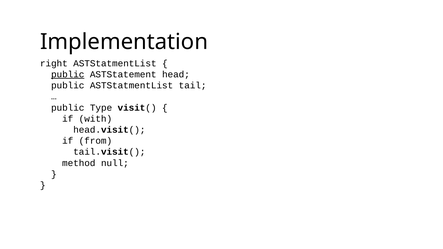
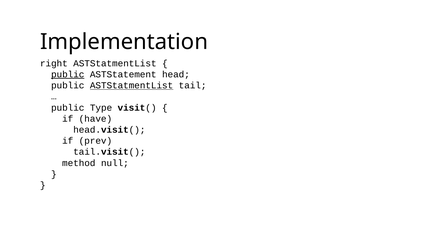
ASTStatmentList at (132, 86) underline: none -> present
with: with -> have
from: from -> prev
